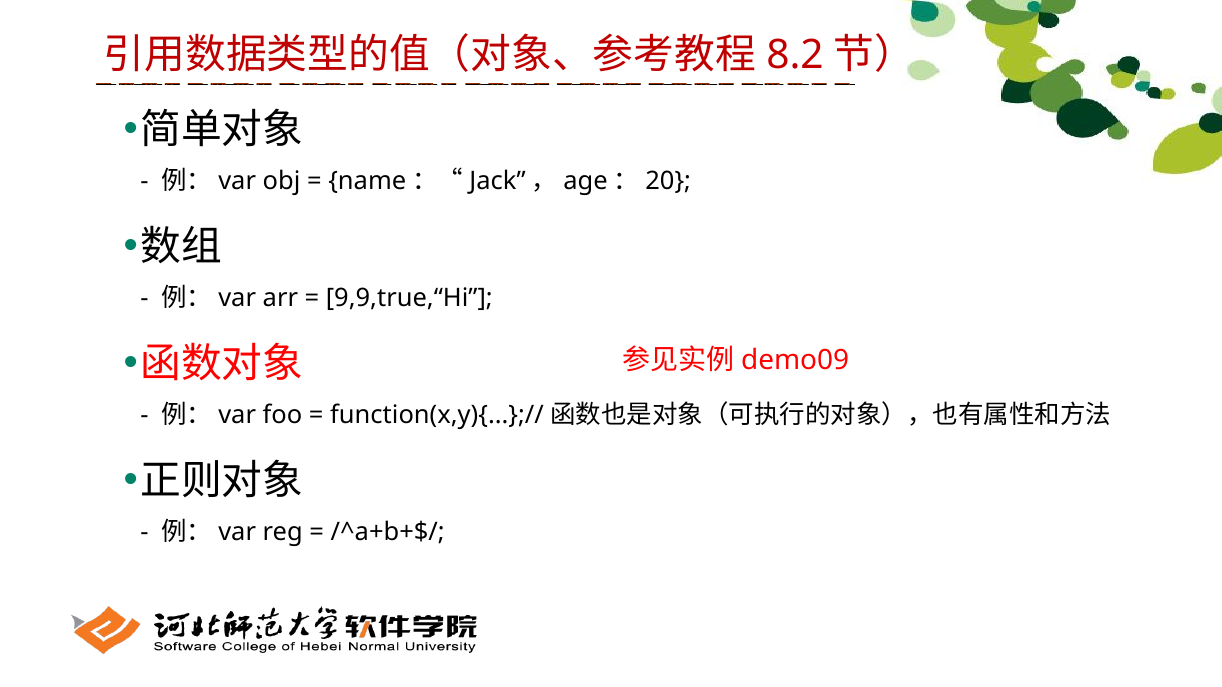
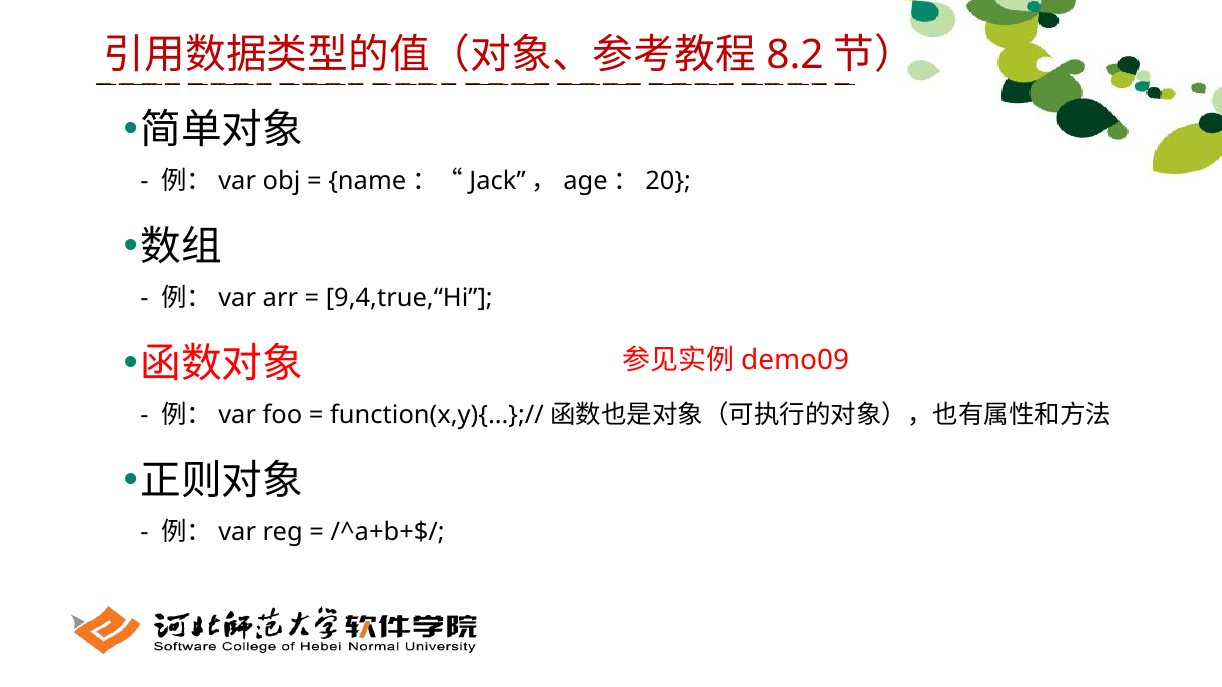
9,9,true,“Hi: 9,9,true,“Hi -> 9,4,true,“Hi
